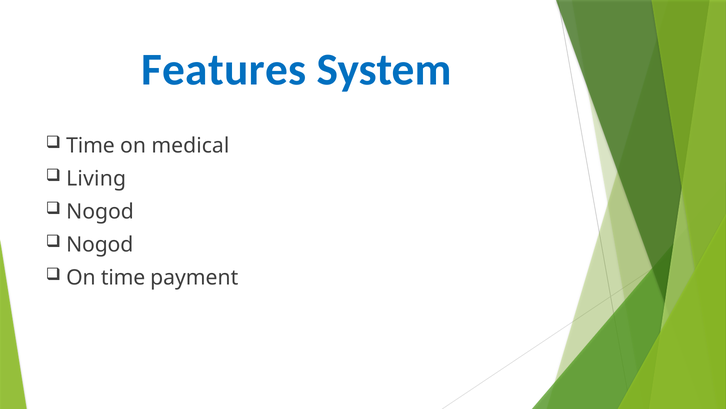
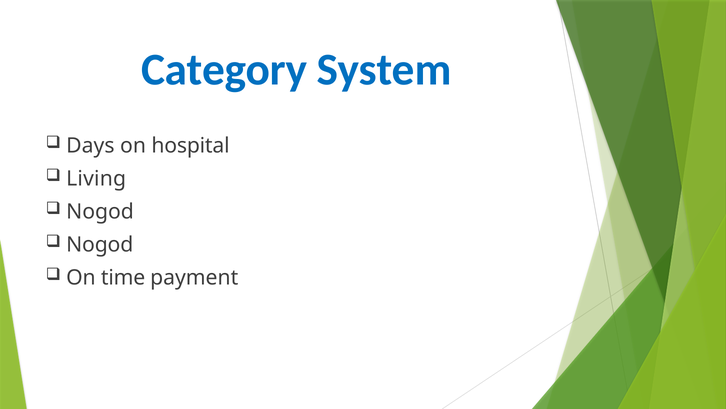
Features: Features -> Category
Time at (90, 146): Time -> Days
medical: medical -> hospital
